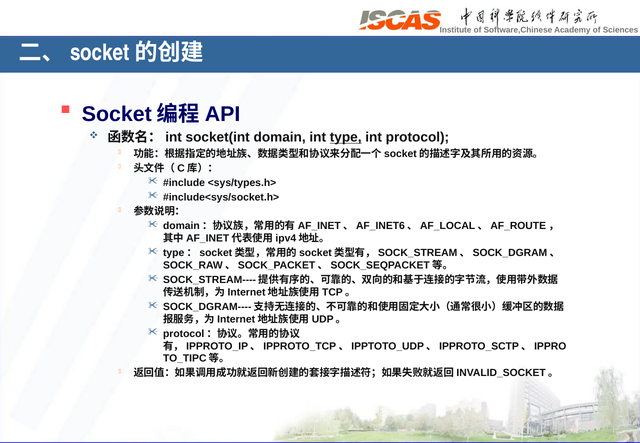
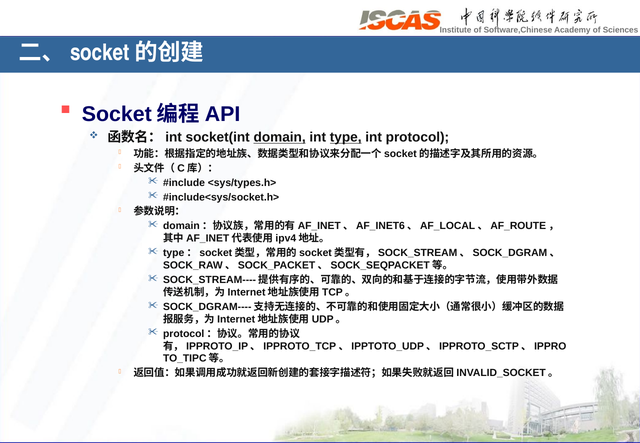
domain underline: none -> present
